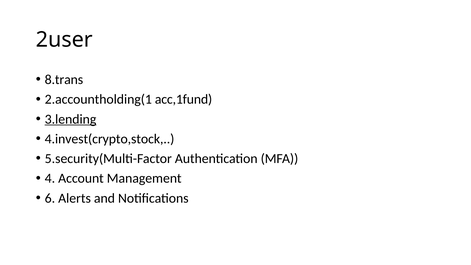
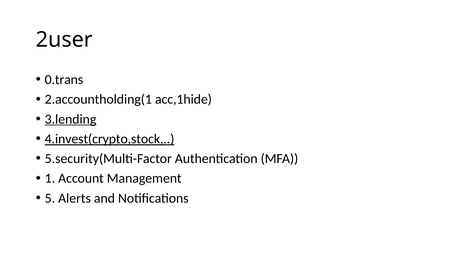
8.trans: 8.trans -> 0.trans
acc,1fund: acc,1fund -> acc,1hide
4.invest(crypto,stock underline: none -> present
4: 4 -> 1
6: 6 -> 5
